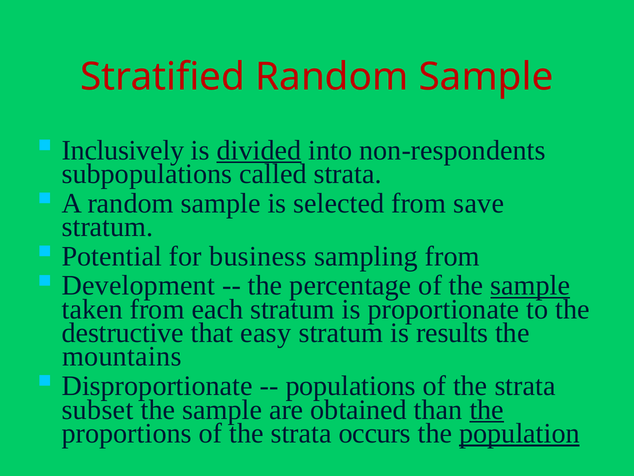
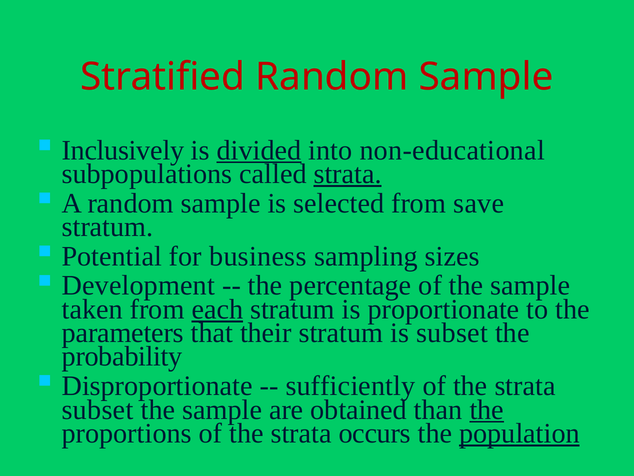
non-respondents: non-respondents -> non-educational
strata at (348, 174) underline: none -> present
sampling from: from -> sizes
sample at (530, 285) underline: present -> none
each underline: none -> present
destructive: destructive -> parameters
easy: easy -> their
is results: results -> subset
mountains: mountains -> probability
populations: populations -> sufficiently
